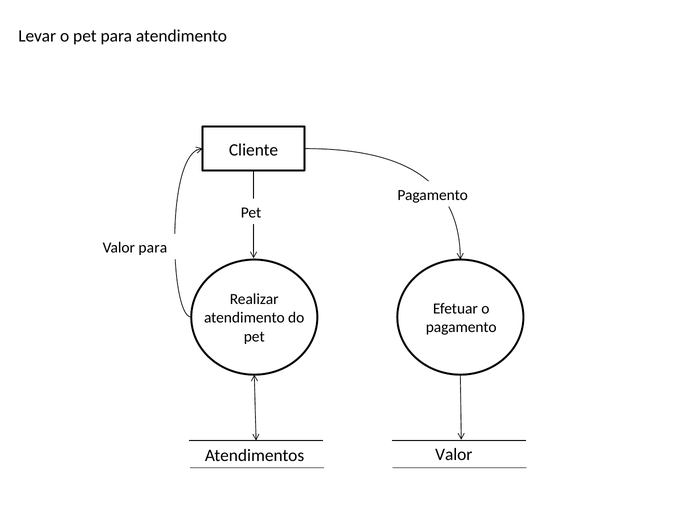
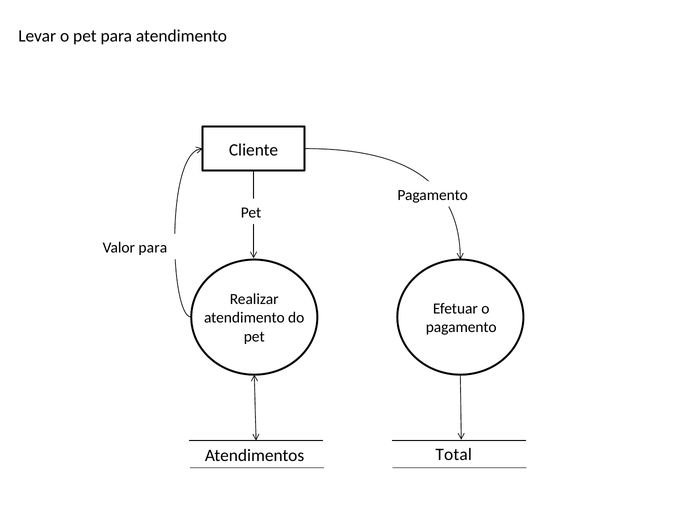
Valor at (454, 455): Valor -> Total
